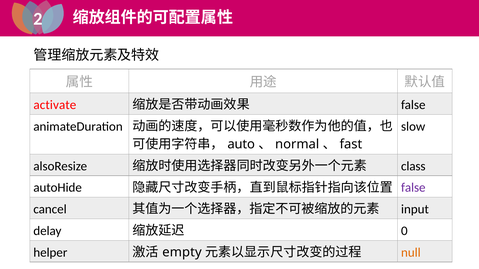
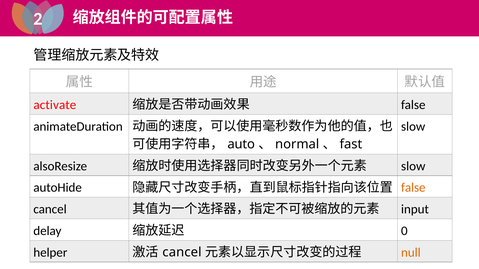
class at (413, 166): class -> slow
false at (413, 188) colour: purple -> orange
empty at (182, 252): empty -> cancel
